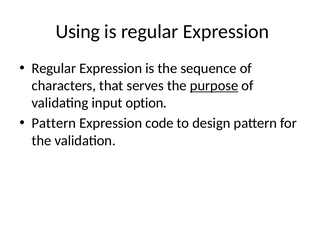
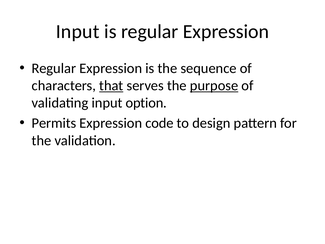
Using at (78, 31): Using -> Input
that underline: none -> present
Pattern at (54, 123): Pattern -> Permits
